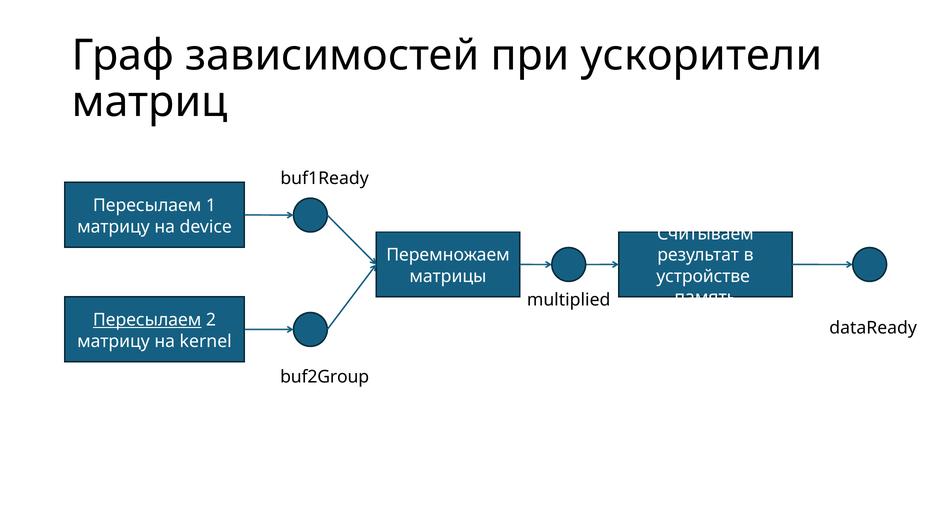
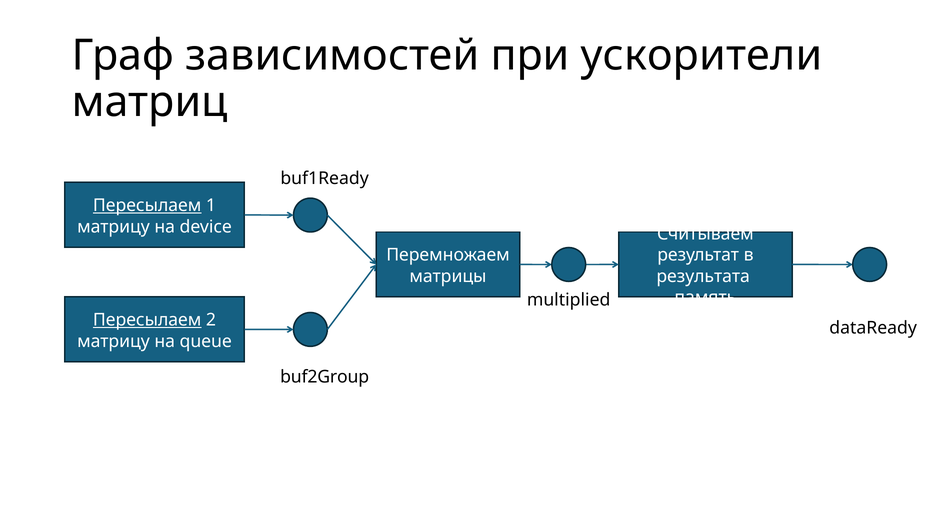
Пересылаем at (147, 205) underline: none -> present
устройстве: устройстве -> результата
kernel: kernel -> queue
